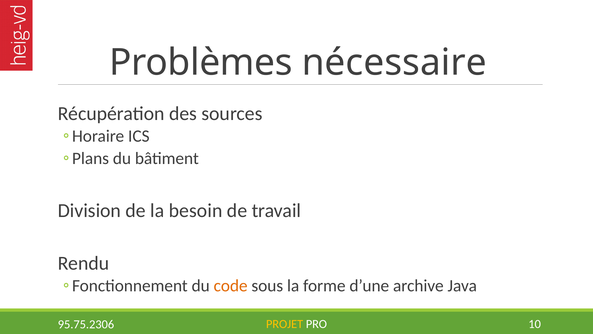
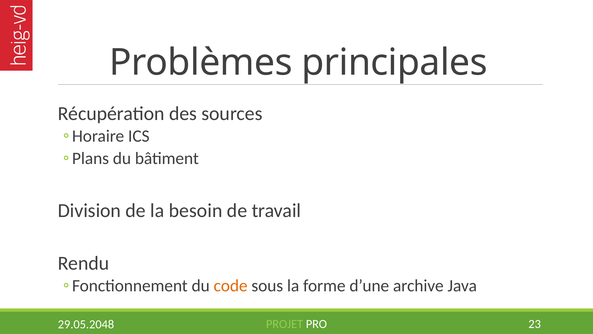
nécessaire: nécessaire -> principales
PROJET colour: yellow -> light green
10: 10 -> 23
95.75.2306: 95.75.2306 -> 29.05.2048
